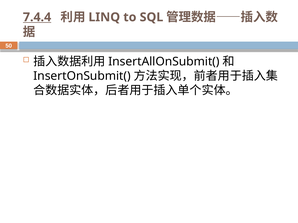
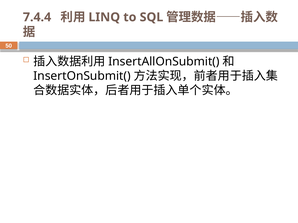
7.4.4 underline: present -> none
